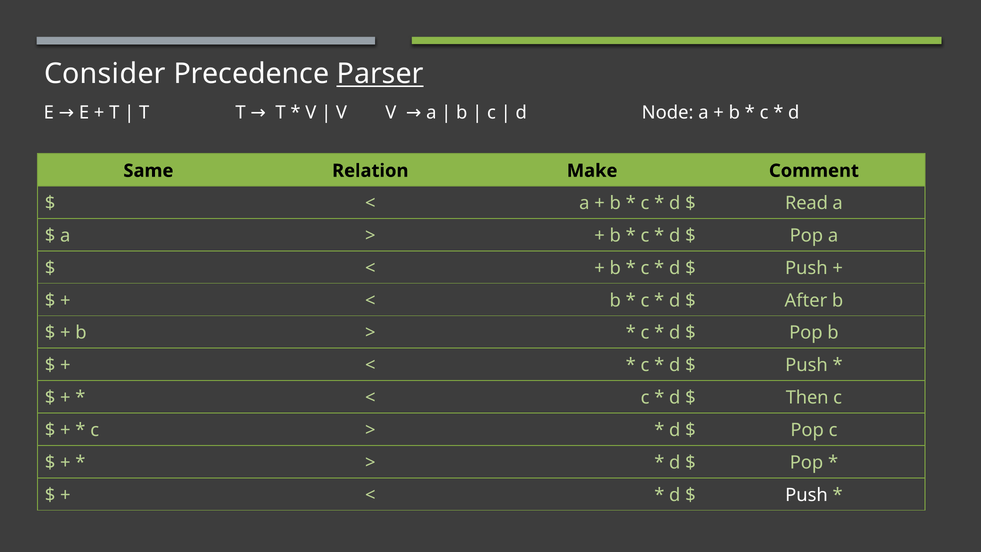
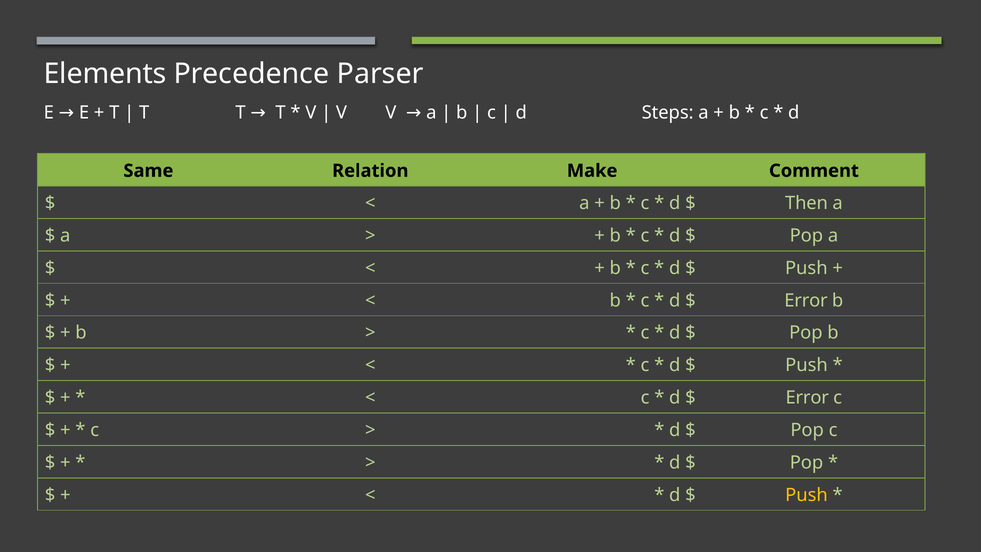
Consider: Consider -> Elements
Parser underline: present -> none
Node: Node -> Steps
Read: Read -> Then
After at (806, 300): After -> Error
Then at (807, 398): Then -> Error
Push at (807, 495) colour: white -> yellow
